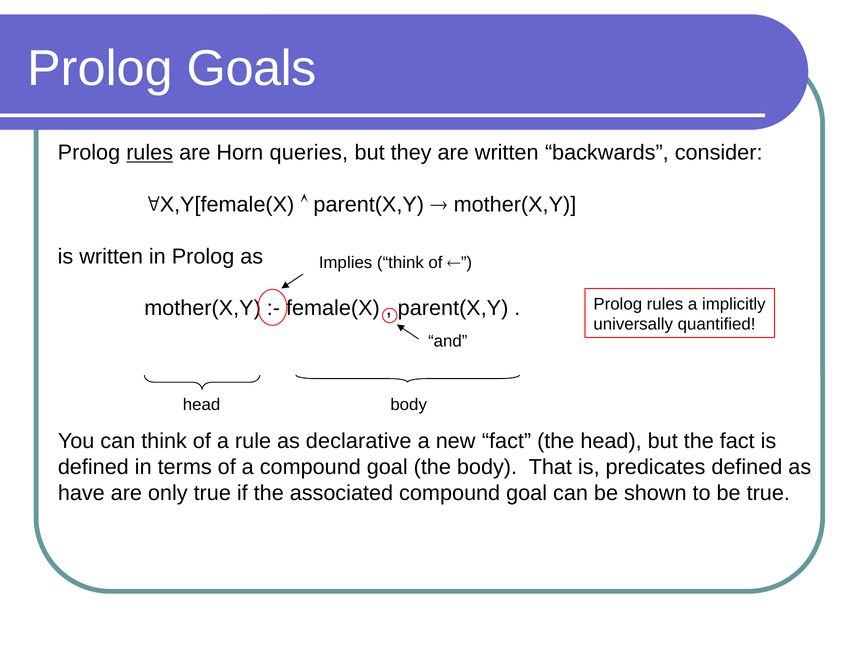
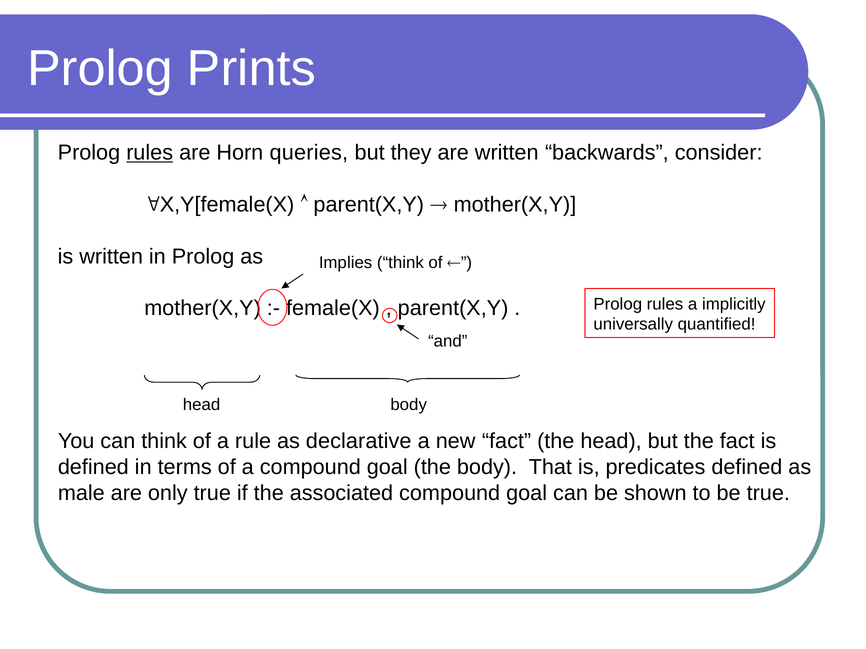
Goals: Goals -> Prints
have: have -> male
